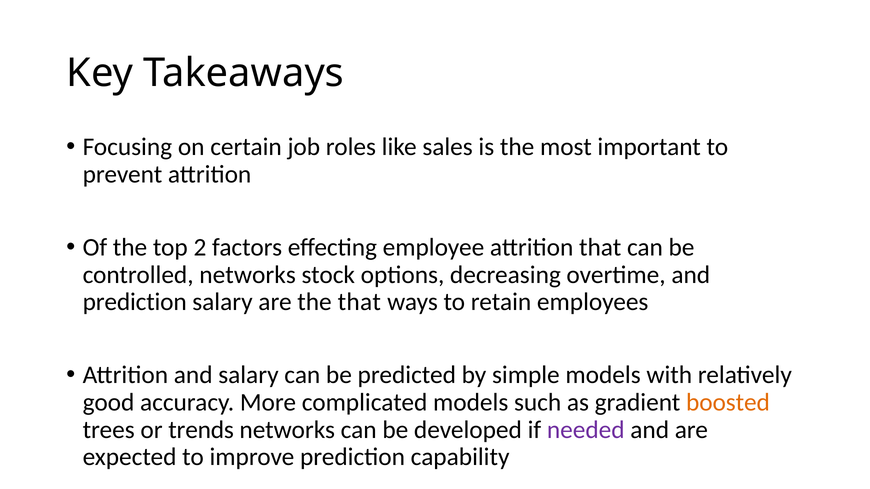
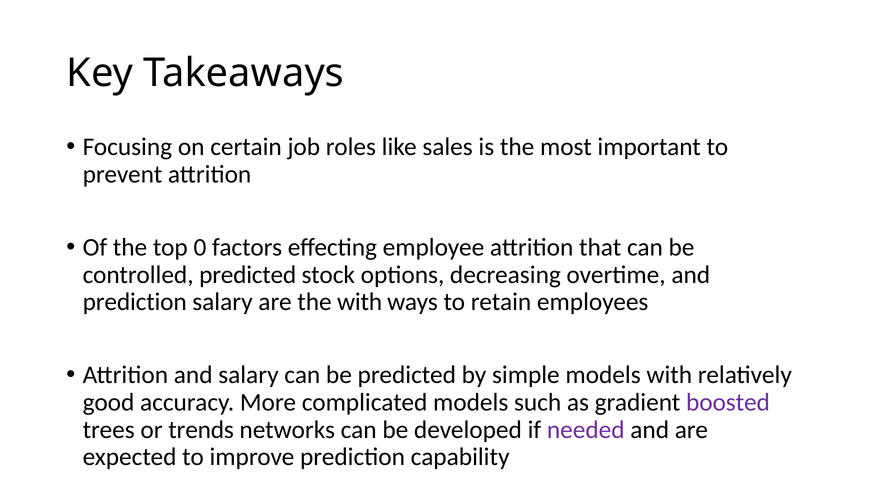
2: 2 -> 0
controlled networks: networks -> predicted
the that: that -> with
boosted colour: orange -> purple
